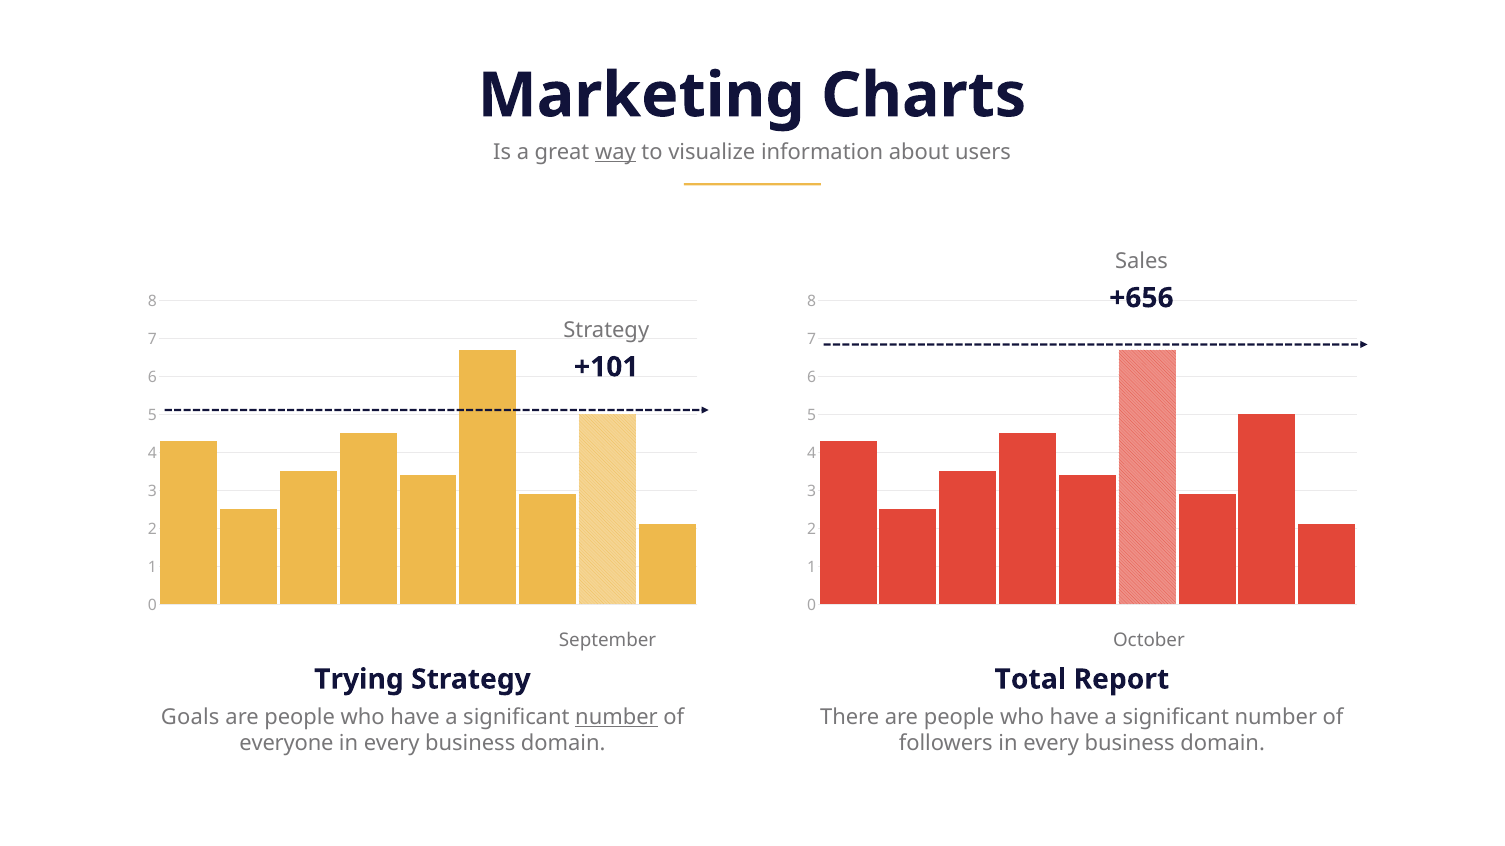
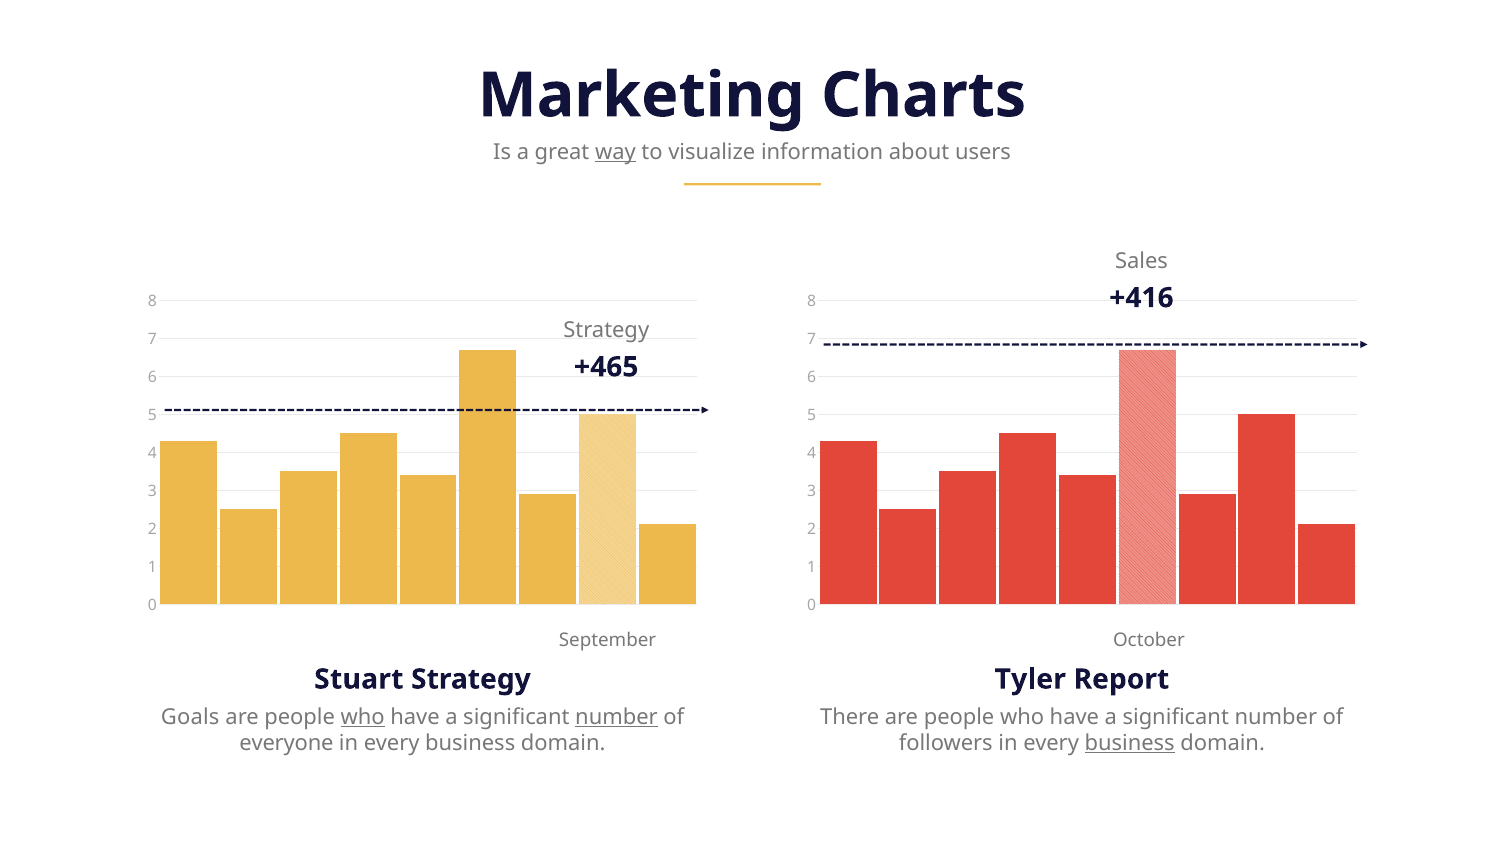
+656: +656 -> +416
+101: +101 -> +465
Trying: Trying -> Stuart
Total: Total -> Tyler
who at (363, 717) underline: none -> present
business at (1130, 744) underline: none -> present
